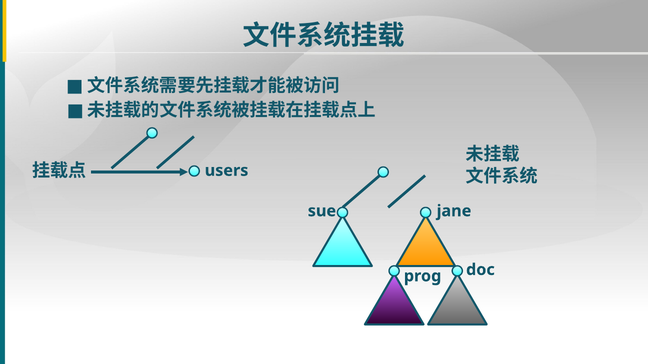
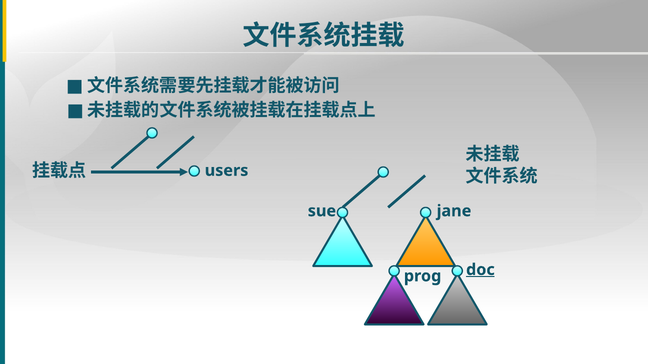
doc underline: none -> present
